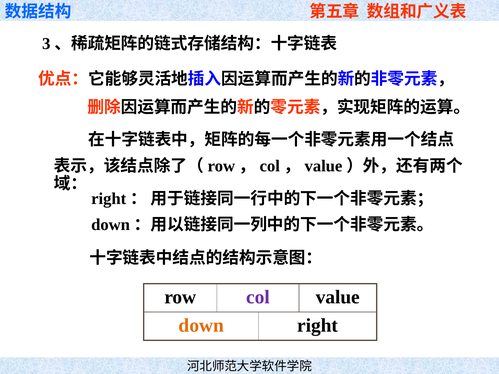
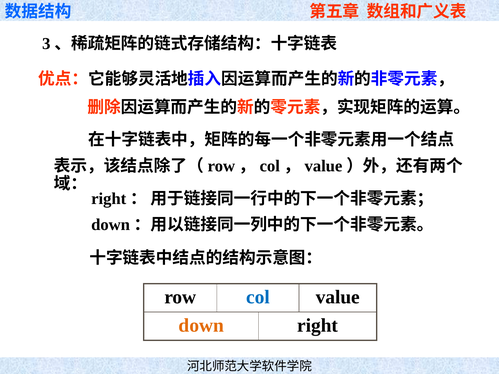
col colour: purple -> blue
